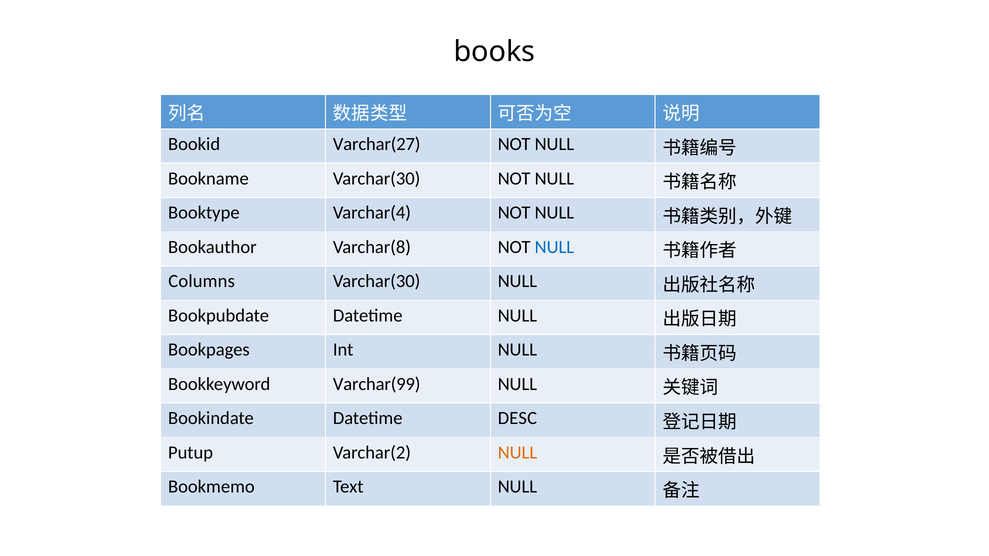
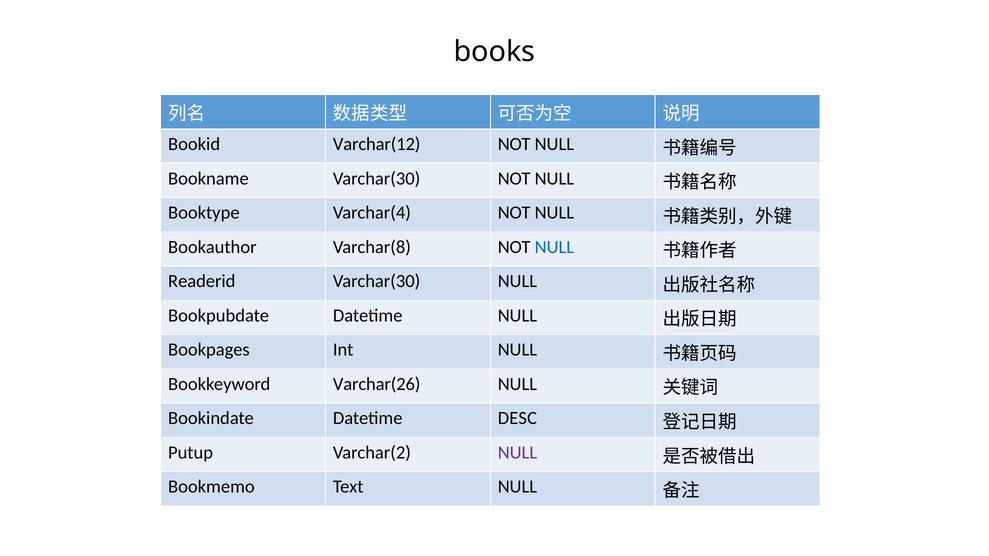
Varchar(27: Varchar(27 -> Varchar(12
Columns: Columns -> Readerid
Varchar(99: Varchar(99 -> Varchar(26
NULL at (517, 453) colour: orange -> purple
